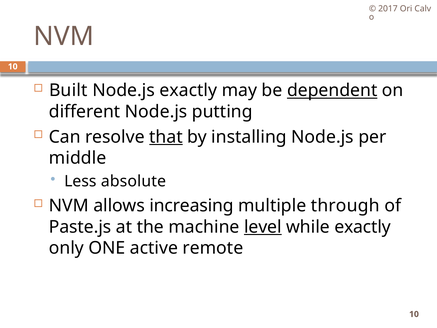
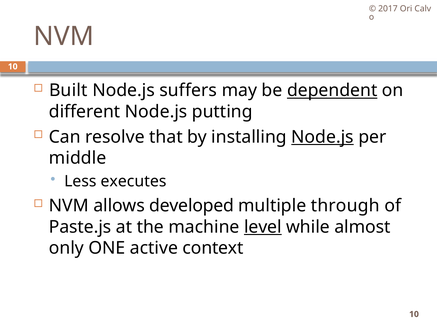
Node.js exactly: exactly -> suffers
that underline: present -> none
Node.js at (323, 137) underline: none -> present
absolute: absolute -> executes
increasing: increasing -> developed
while exactly: exactly -> almost
remote: remote -> context
